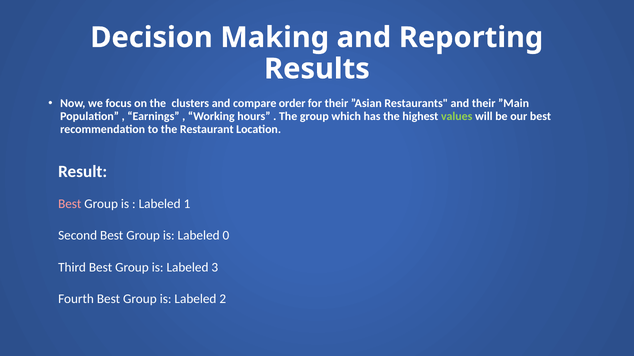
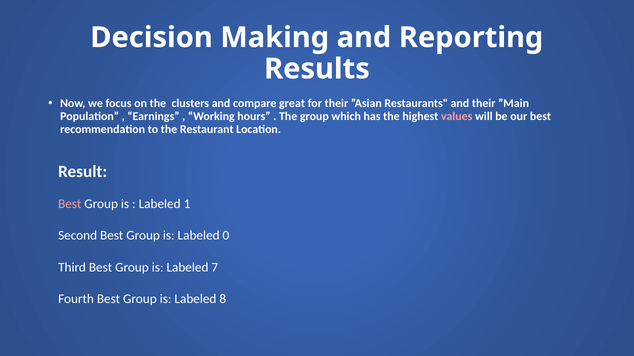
order: order -> great
values colour: light green -> pink
3: 3 -> 7
2: 2 -> 8
